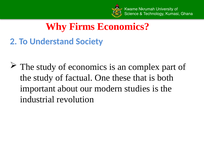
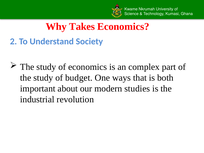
Firms: Firms -> Takes
factual: factual -> budget
these: these -> ways
